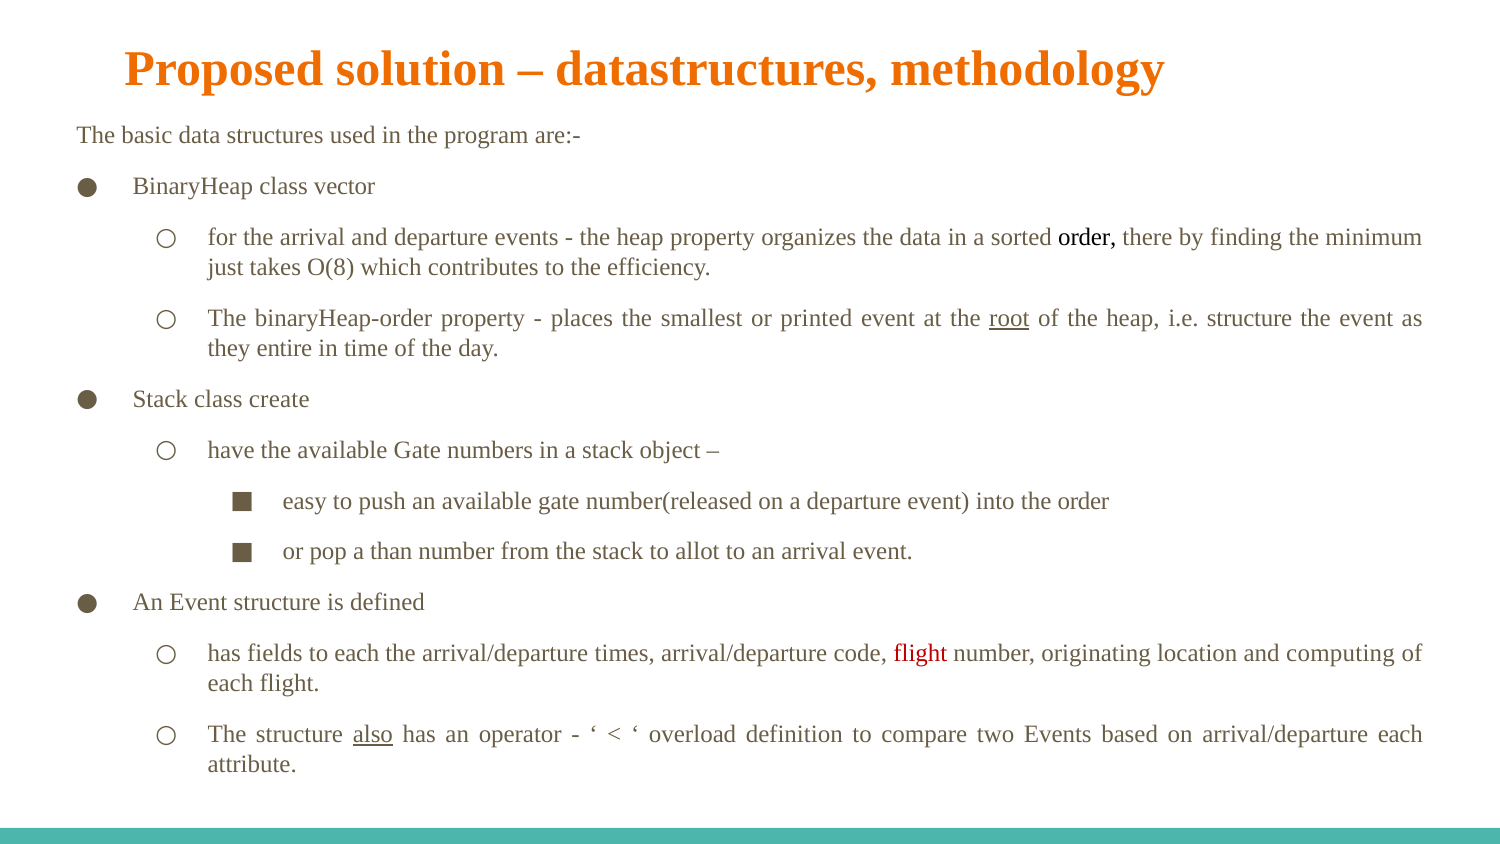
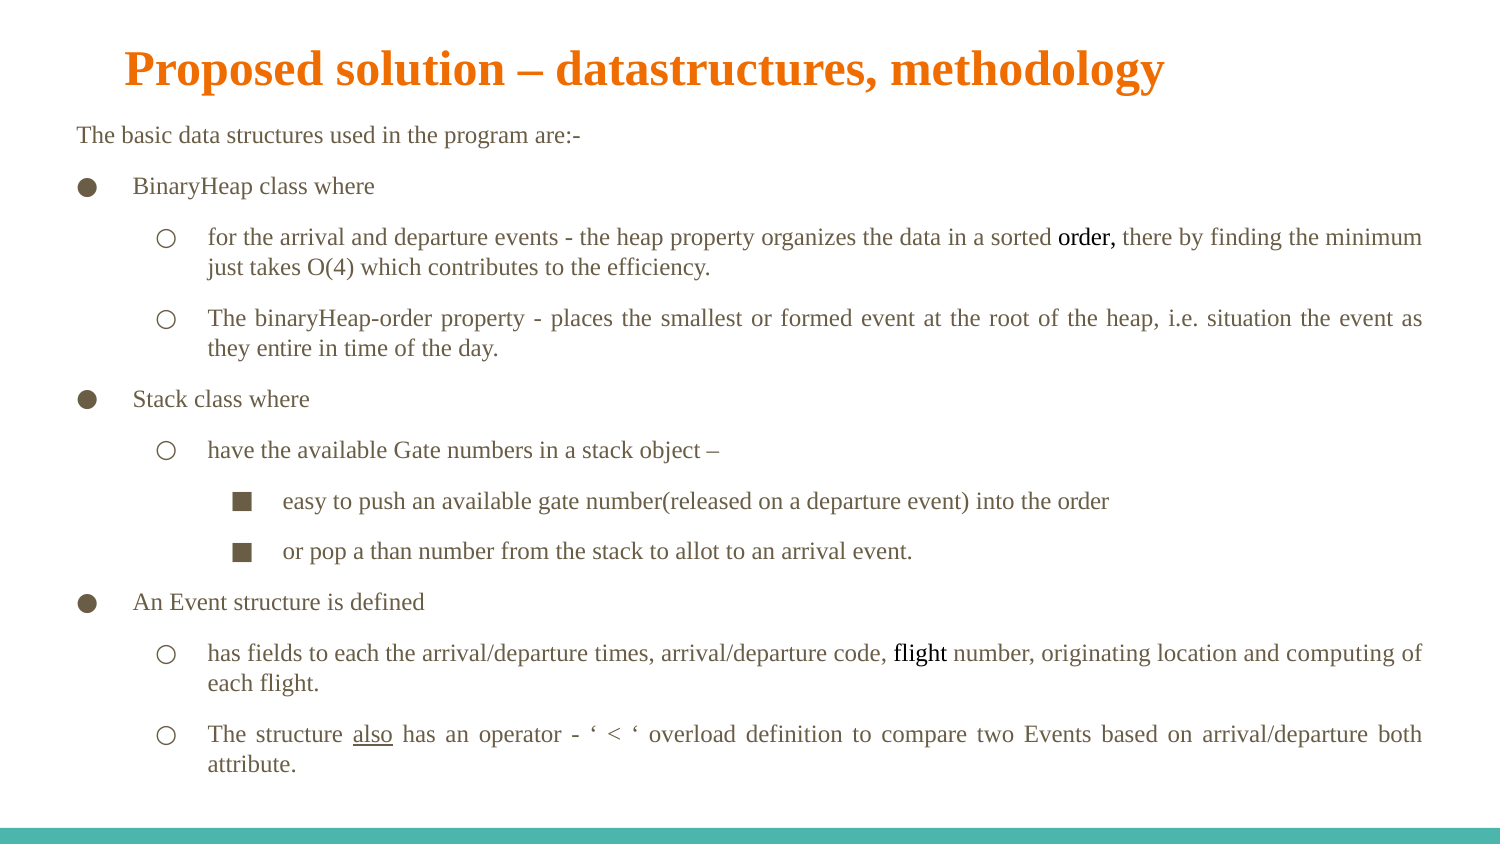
BinaryHeap class vector: vector -> where
O(8: O(8 -> O(4
printed: printed -> formed
root underline: present -> none
i.e structure: structure -> situation
Stack class create: create -> where
flight at (920, 653) colour: red -> black
arrival/departure each: each -> both
